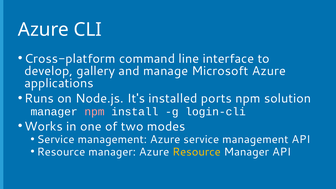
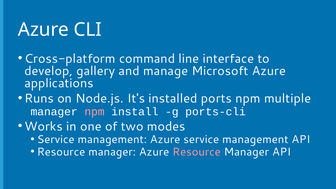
solution: solution -> multiple
login-cli: login-cli -> ports-cli
Resource at (197, 152) colour: yellow -> pink
